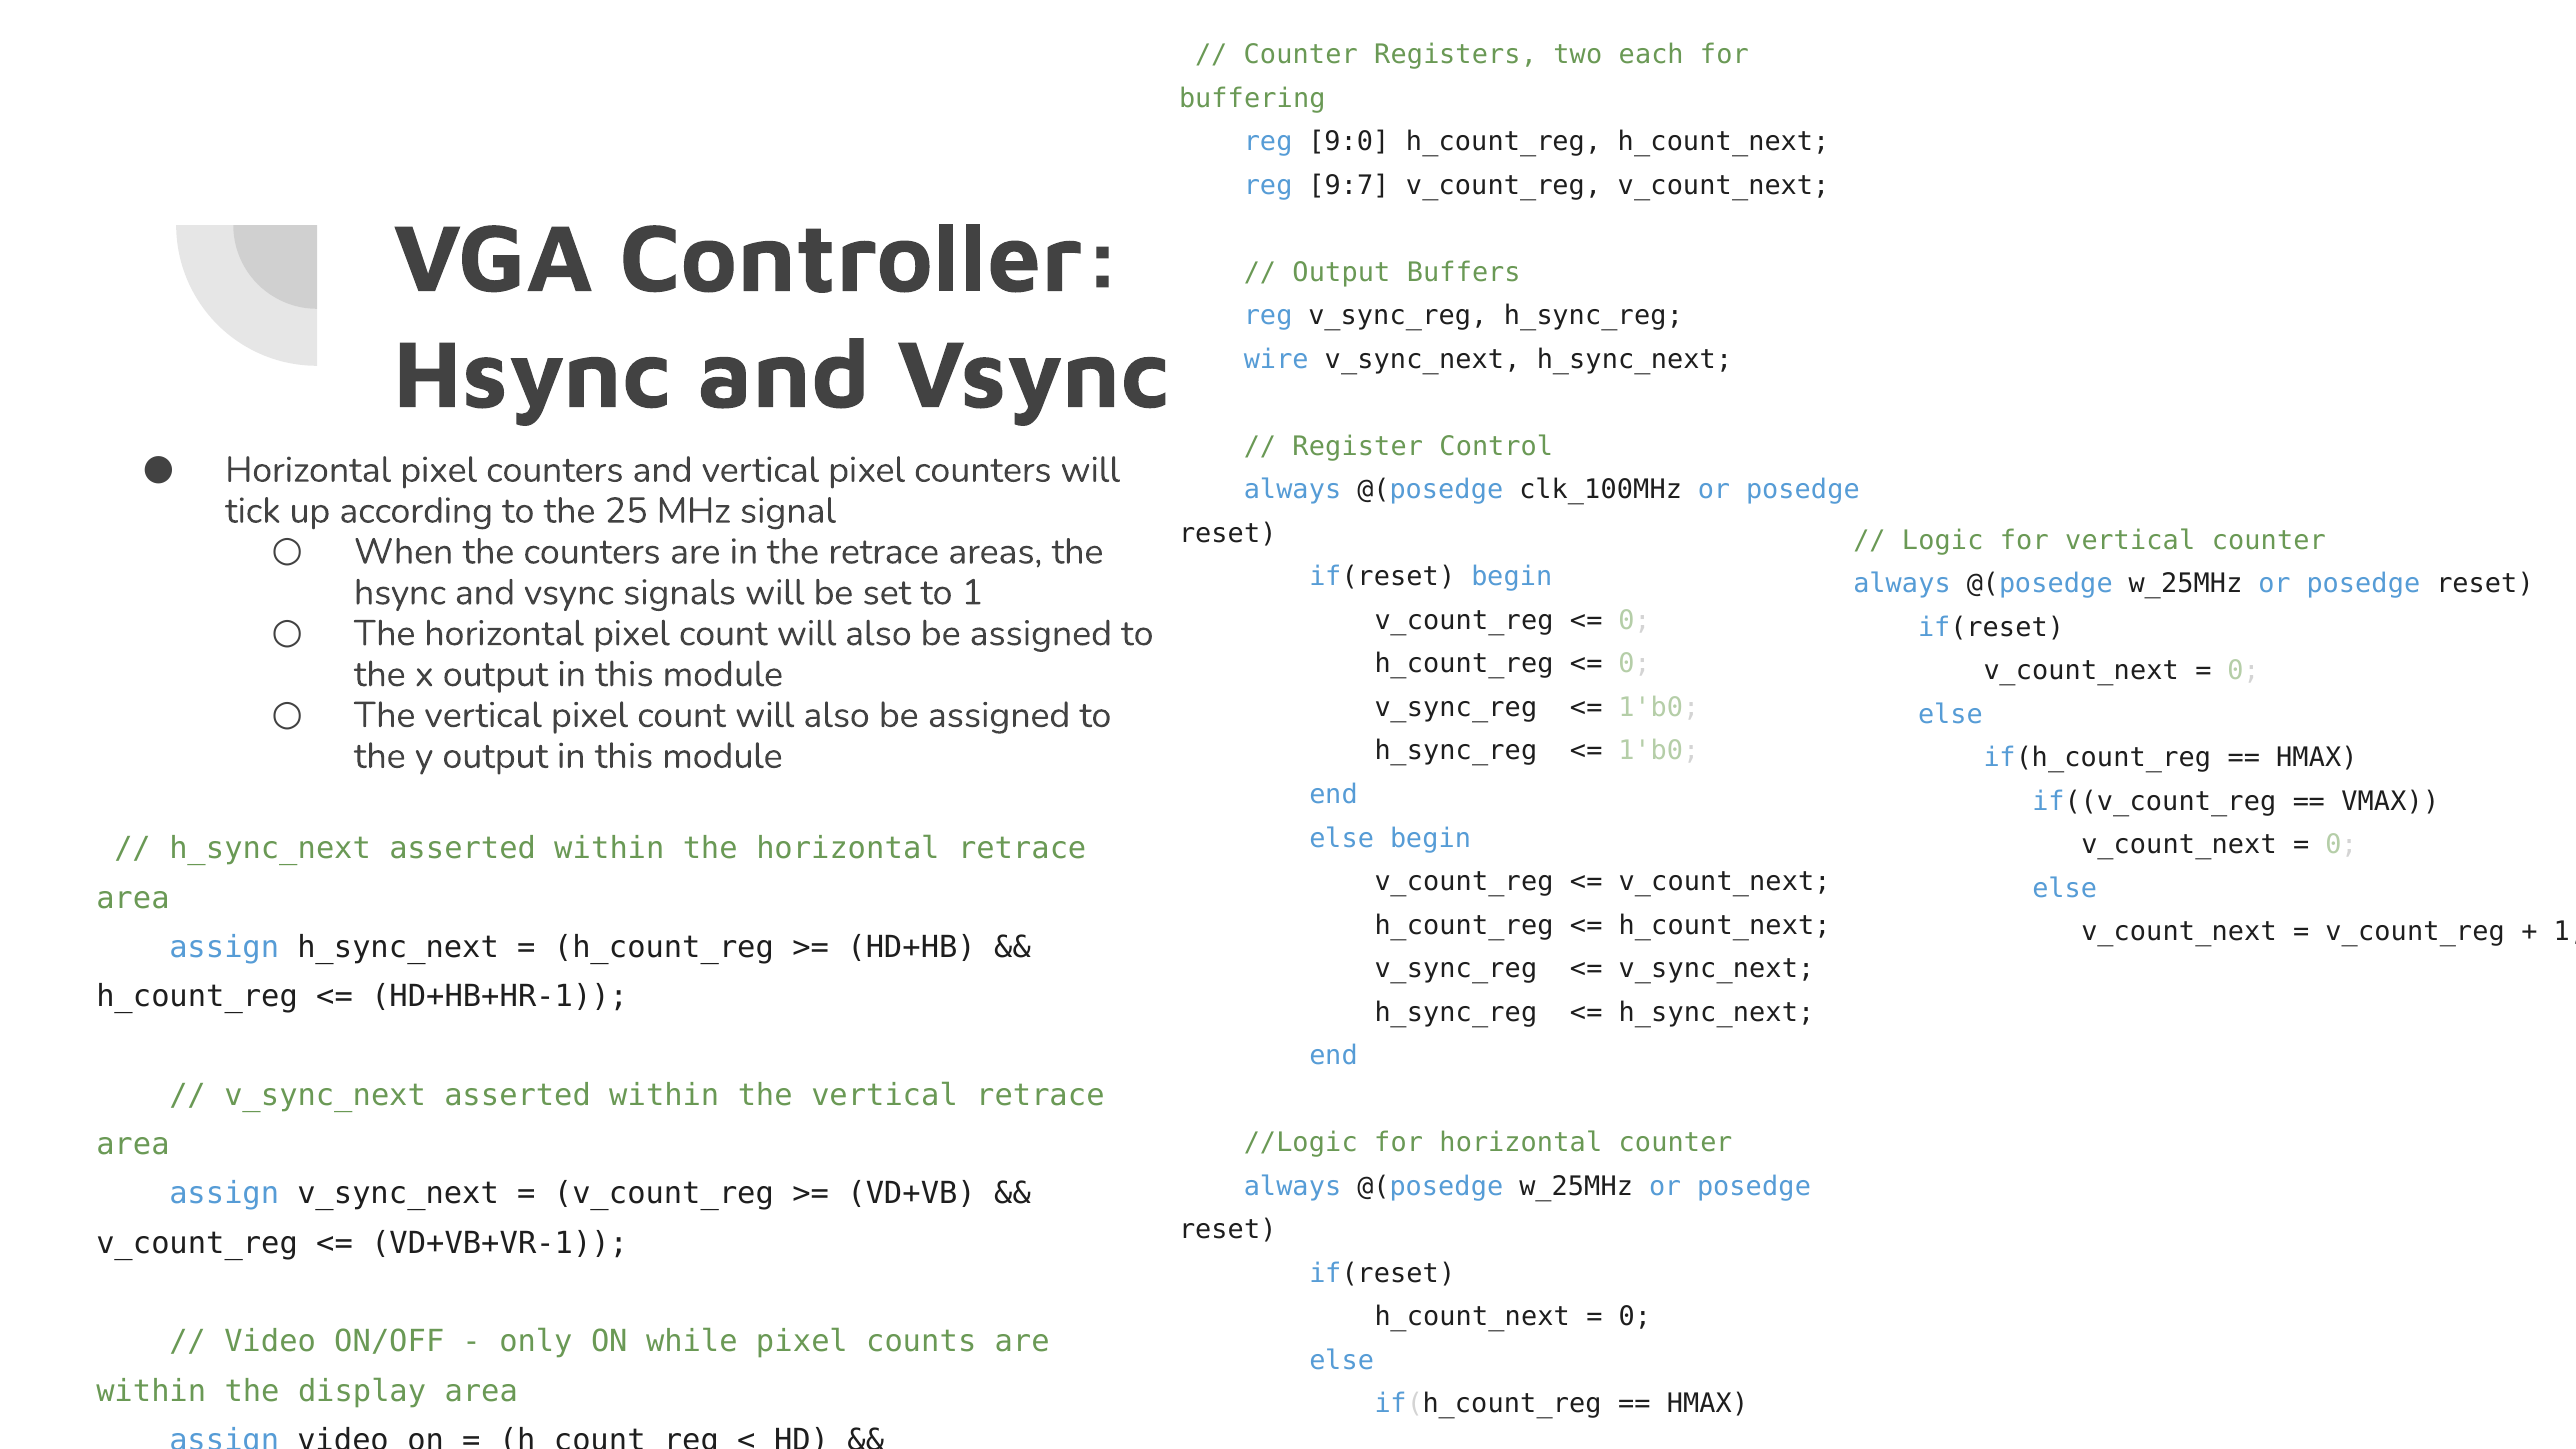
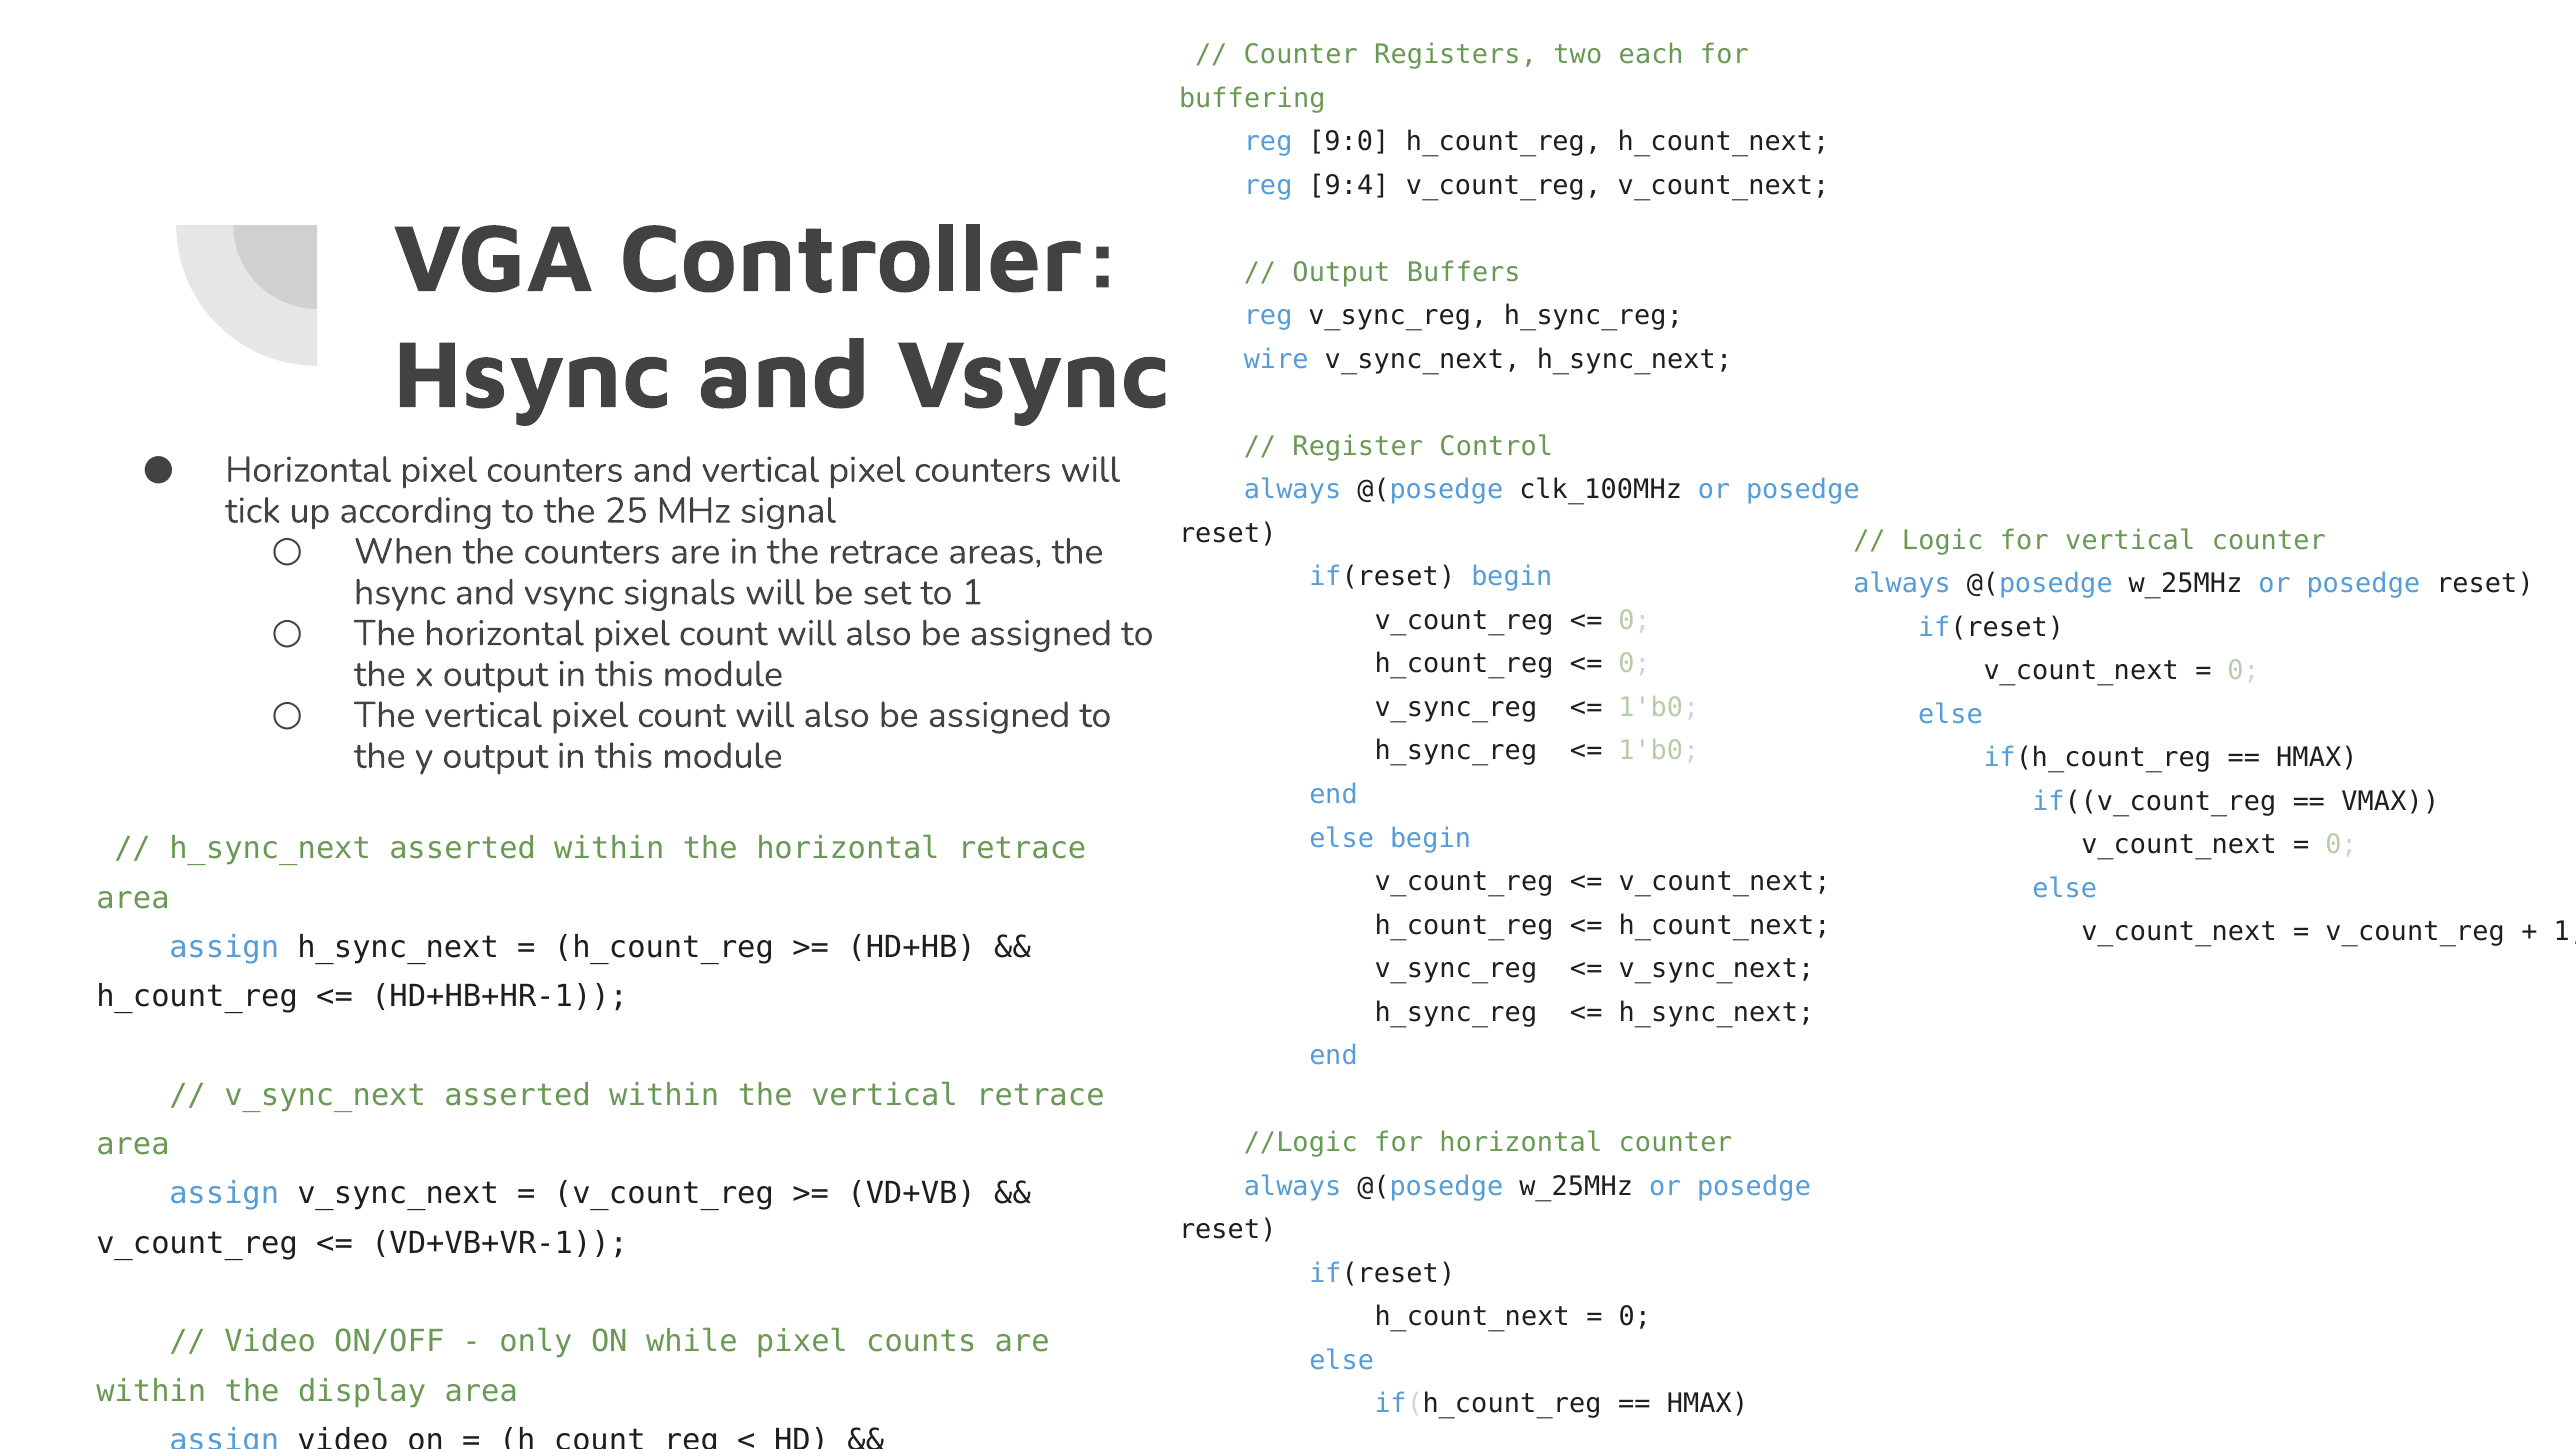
9:7: 9:7 -> 9:4
